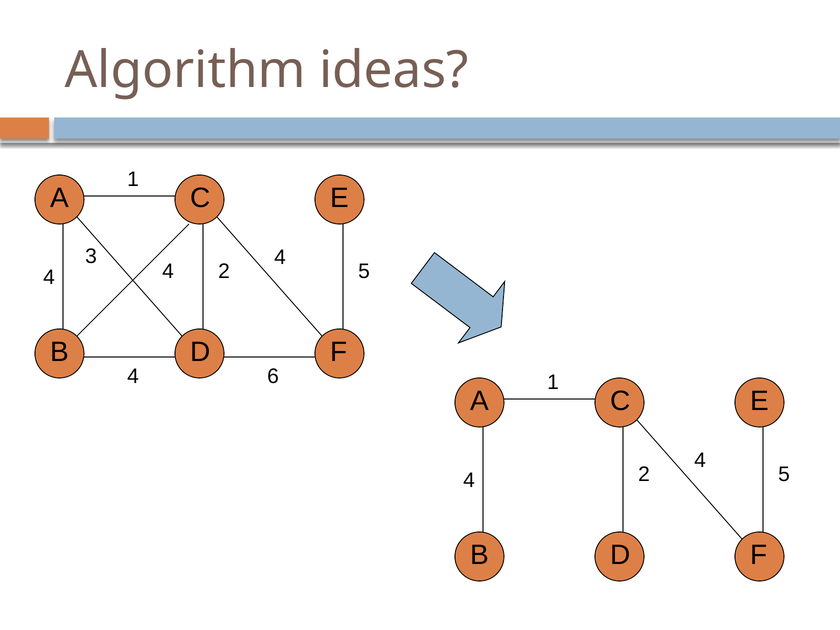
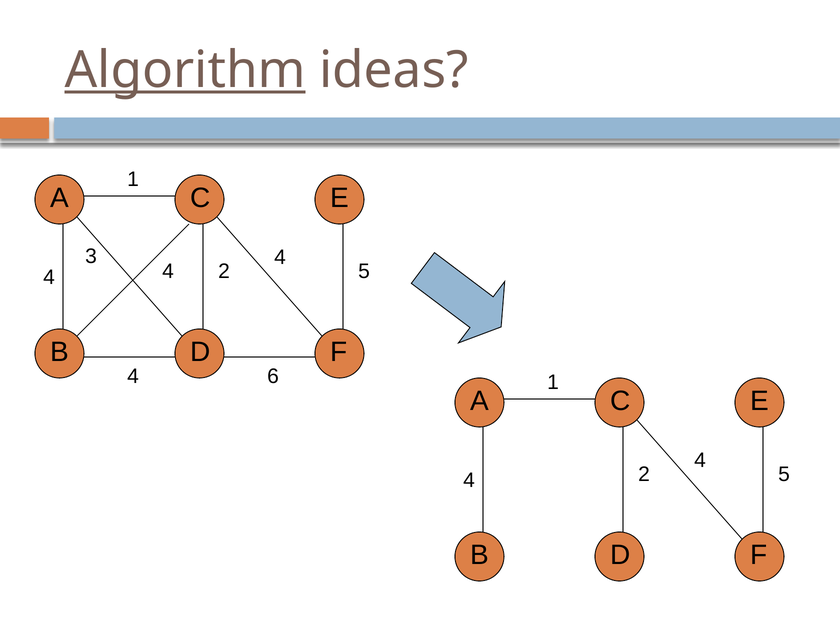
Algorithm underline: none -> present
